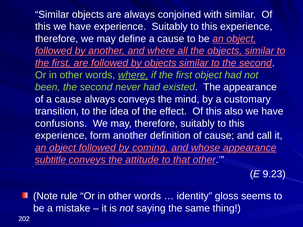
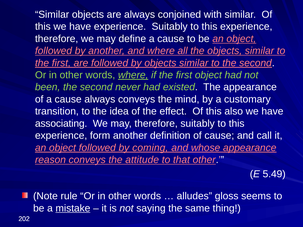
confusions: confusions -> associating
subtitle: subtitle -> reason
9.23: 9.23 -> 5.49
identity: identity -> alludes
mistake underline: none -> present
